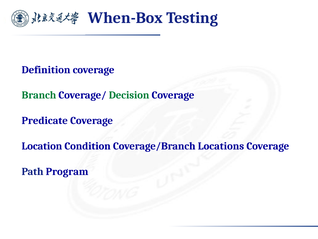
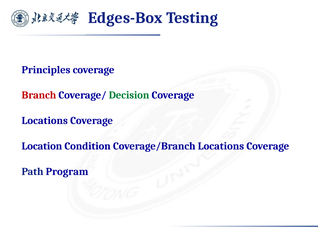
When-Box: When-Box -> Edges-Box
Definition: Definition -> Principles
Branch colour: green -> red
Predicate at (45, 120): Predicate -> Locations
